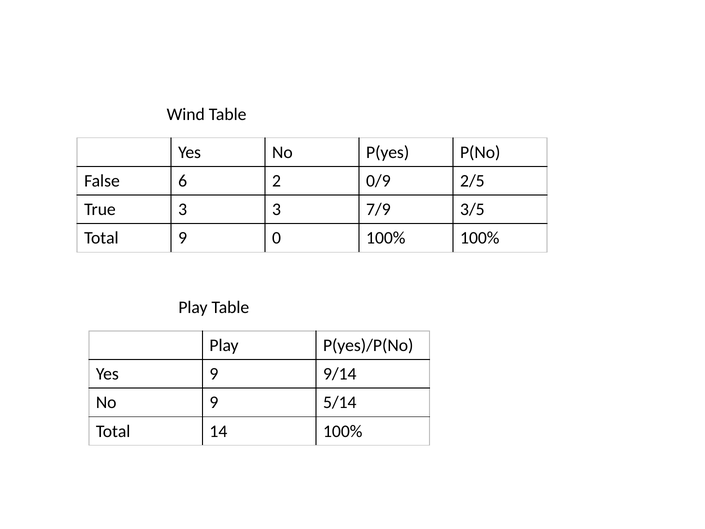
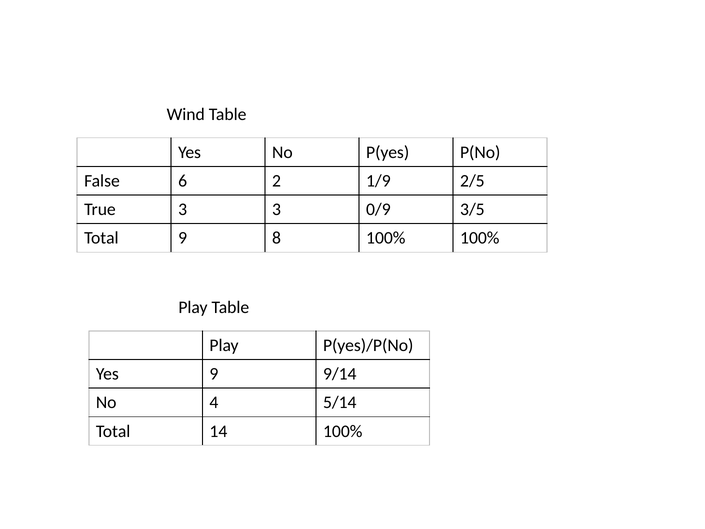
0/9: 0/9 -> 1/9
7/9: 7/9 -> 0/9
0: 0 -> 8
No 9: 9 -> 4
